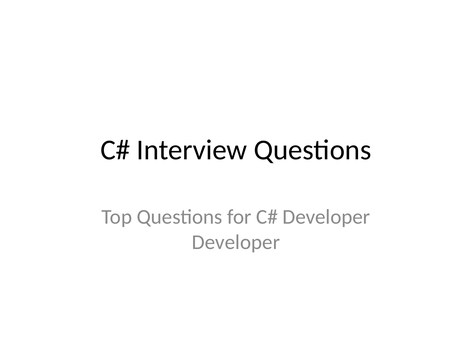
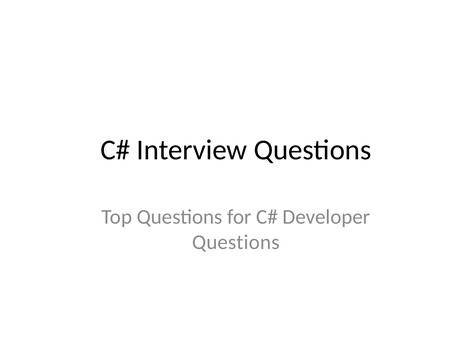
Developer at (236, 242): Developer -> Questions
